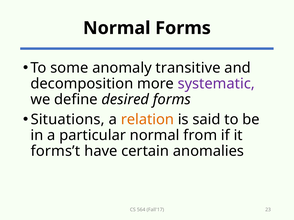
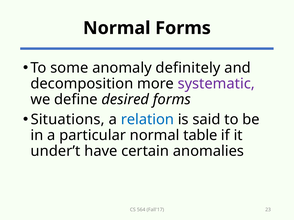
transitive: transitive -> definitely
relation colour: orange -> blue
from: from -> table
forms’t: forms’t -> under’t
